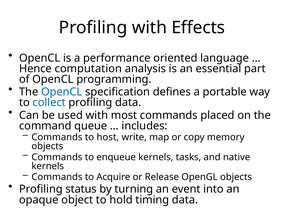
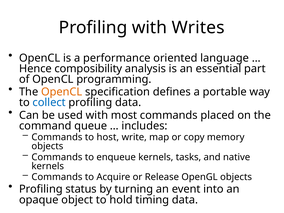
Effects: Effects -> Writes
computation: computation -> composibility
OpenCL at (62, 92) colour: blue -> orange
